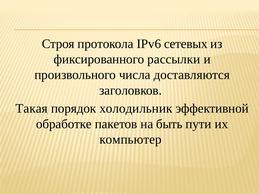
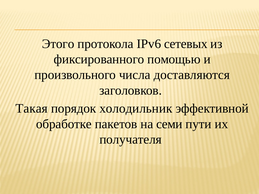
Строя: Строя -> Этого
рассылки: рассылки -> помощью
быть: быть -> семи
компьютер: компьютер -> получателя
